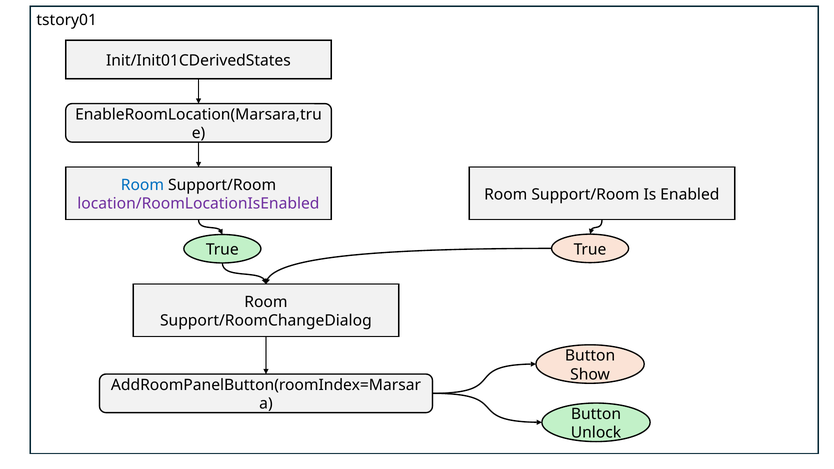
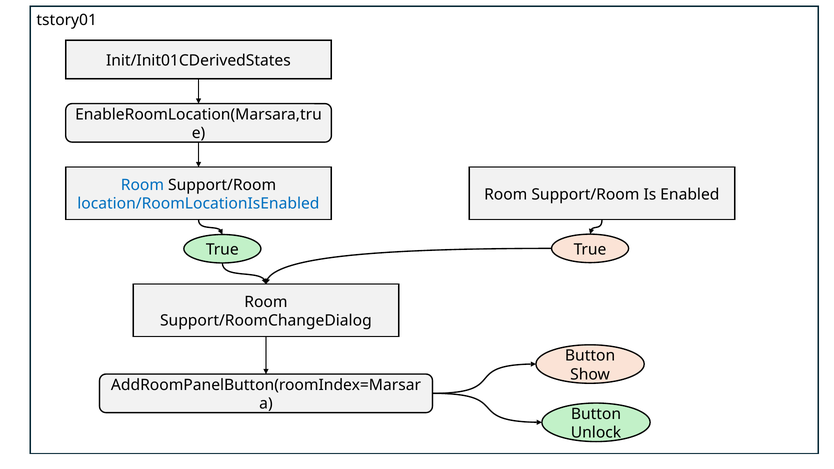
location/RoomLocationIsEnabled colour: purple -> blue
